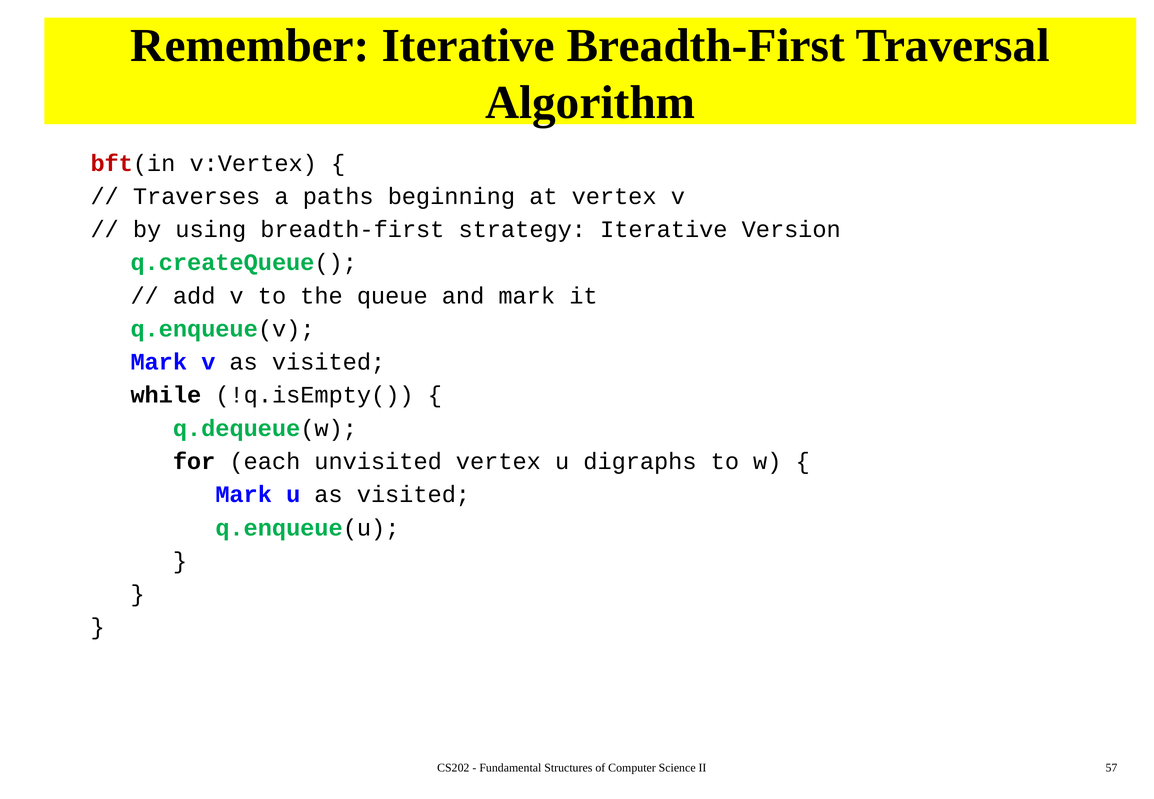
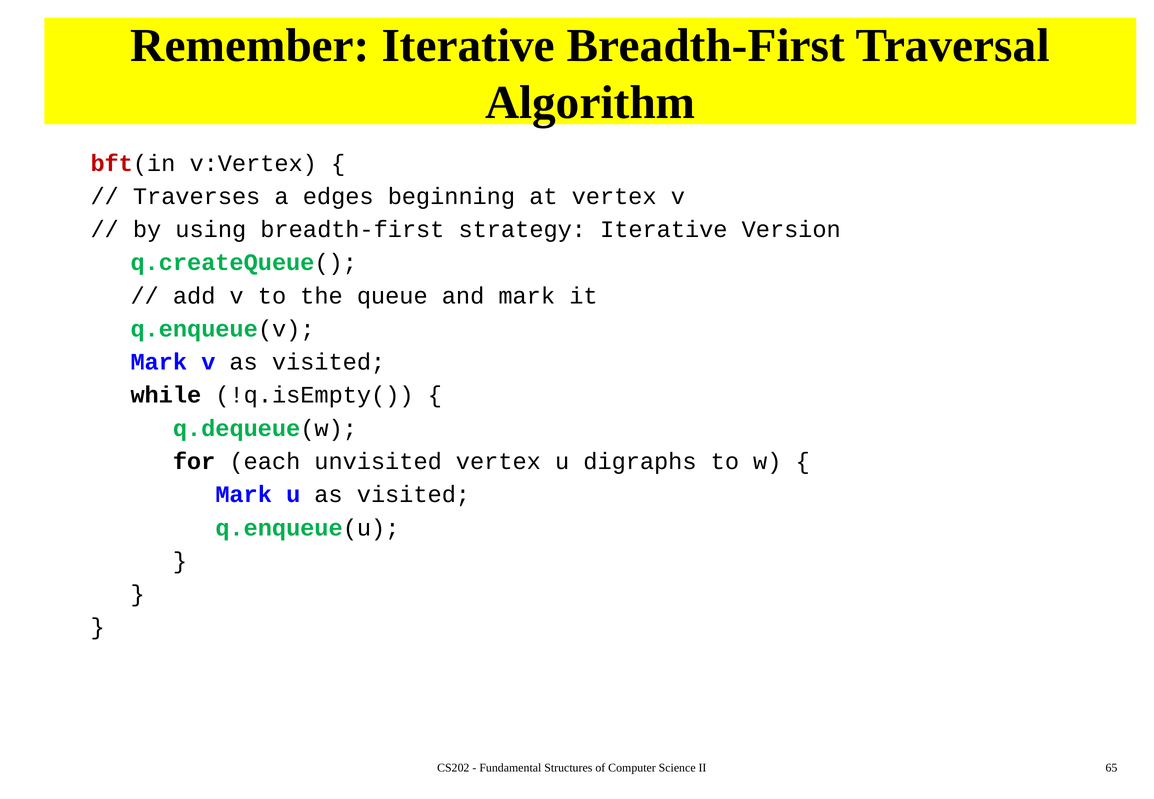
paths: paths -> edges
57: 57 -> 65
